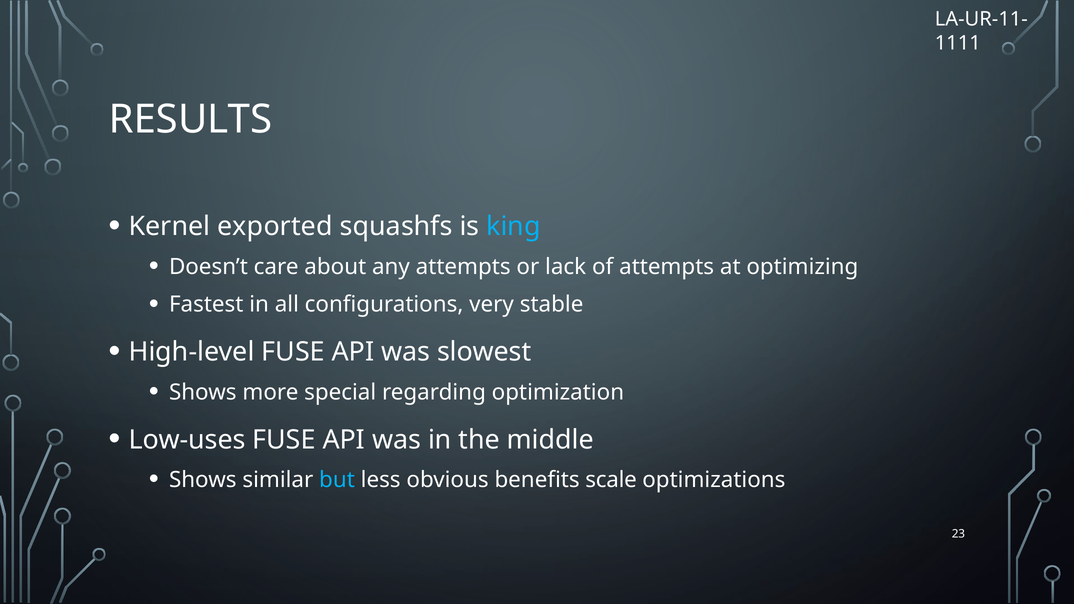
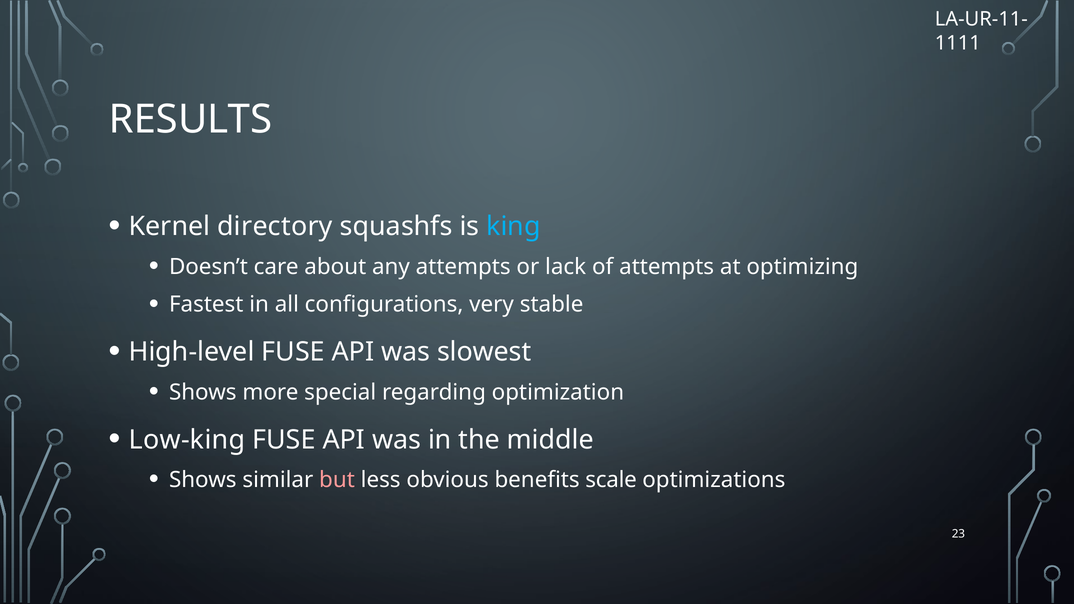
exported: exported -> directory
Low-uses: Low-uses -> Low-king
but colour: light blue -> pink
